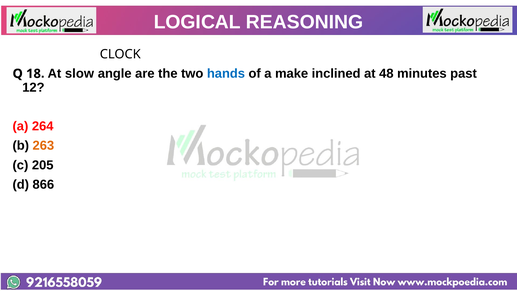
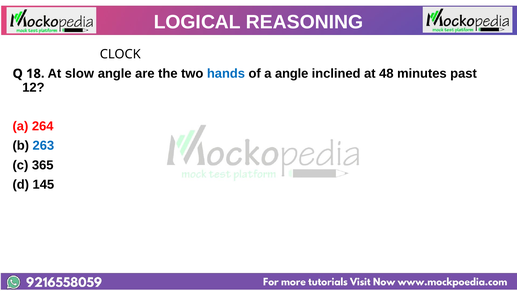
a make: make -> angle
263 colour: orange -> blue
205: 205 -> 365
866: 866 -> 145
